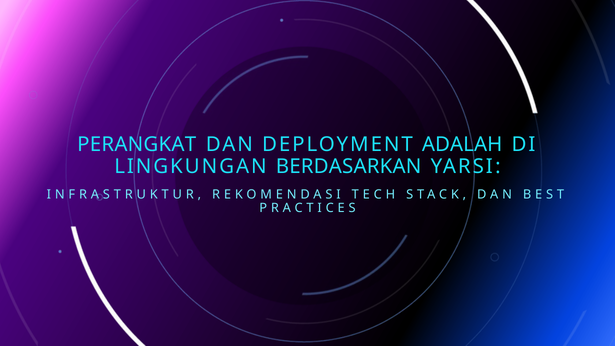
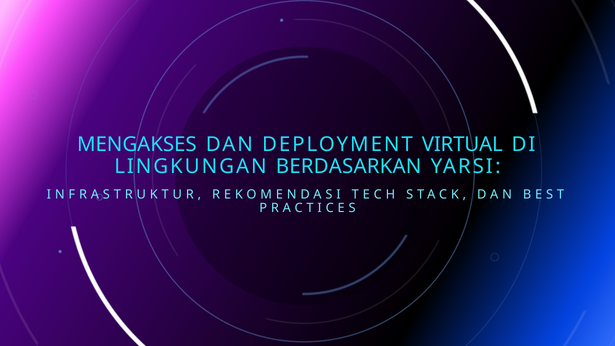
PERANGKAT: PERANGKAT -> MENGAKSES
ADALAH: ADALAH -> VIRTUAL
